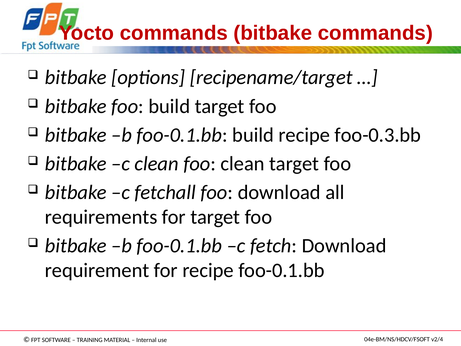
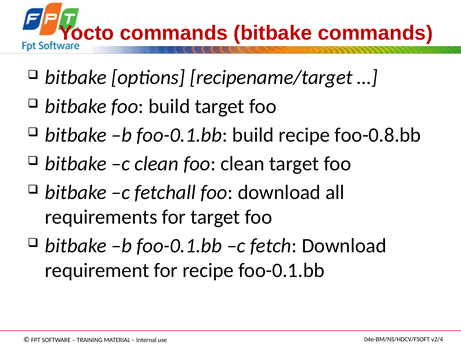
foo-0.3.bb: foo-0.3.bb -> foo-0.8.bb
